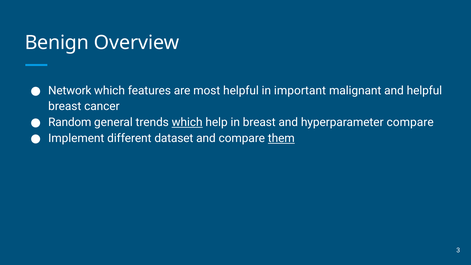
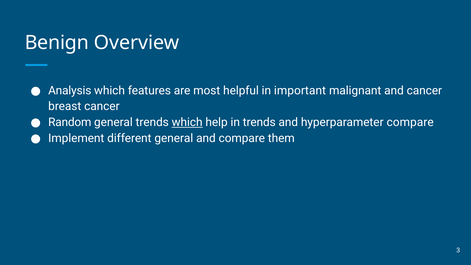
Network: Network -> Analysis
and helpful: helpful -> cancer
in breast: breast -> trends
different dataset: dataset -> general
them underline: present -> none
